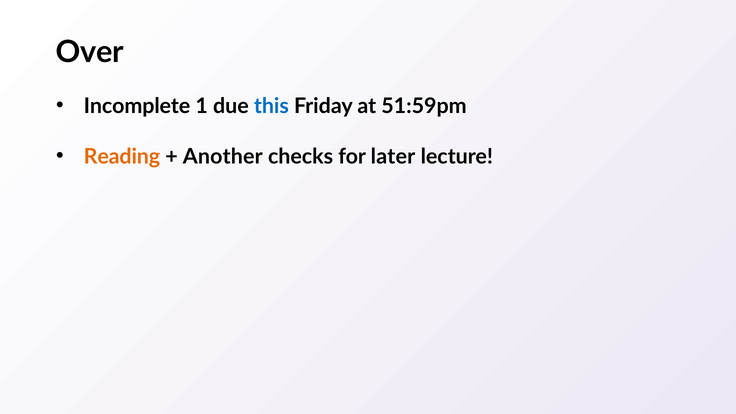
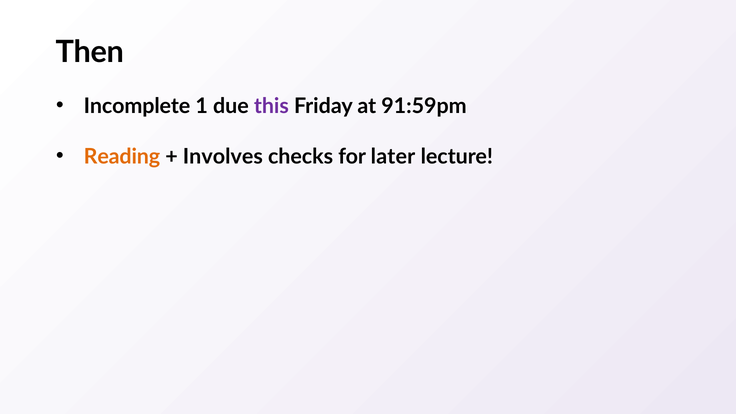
Over: Over -> Then
this colour: blue -> purple
51:59pm: 51:59pm -> 91:59pm
Another: Another -> Involves
